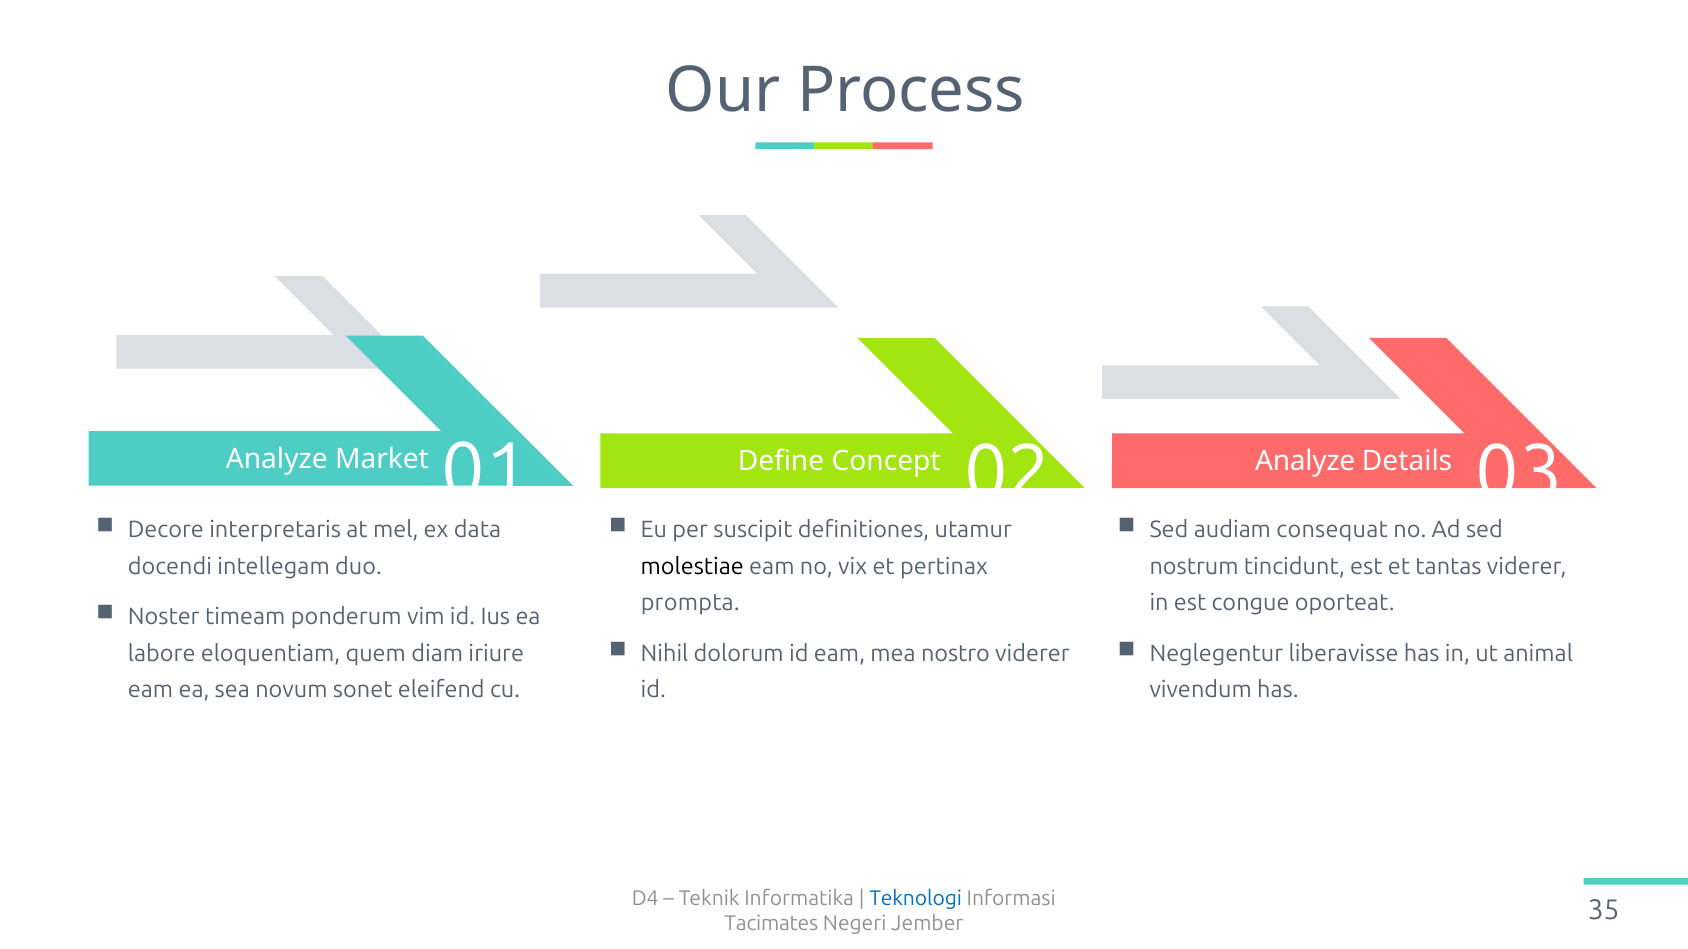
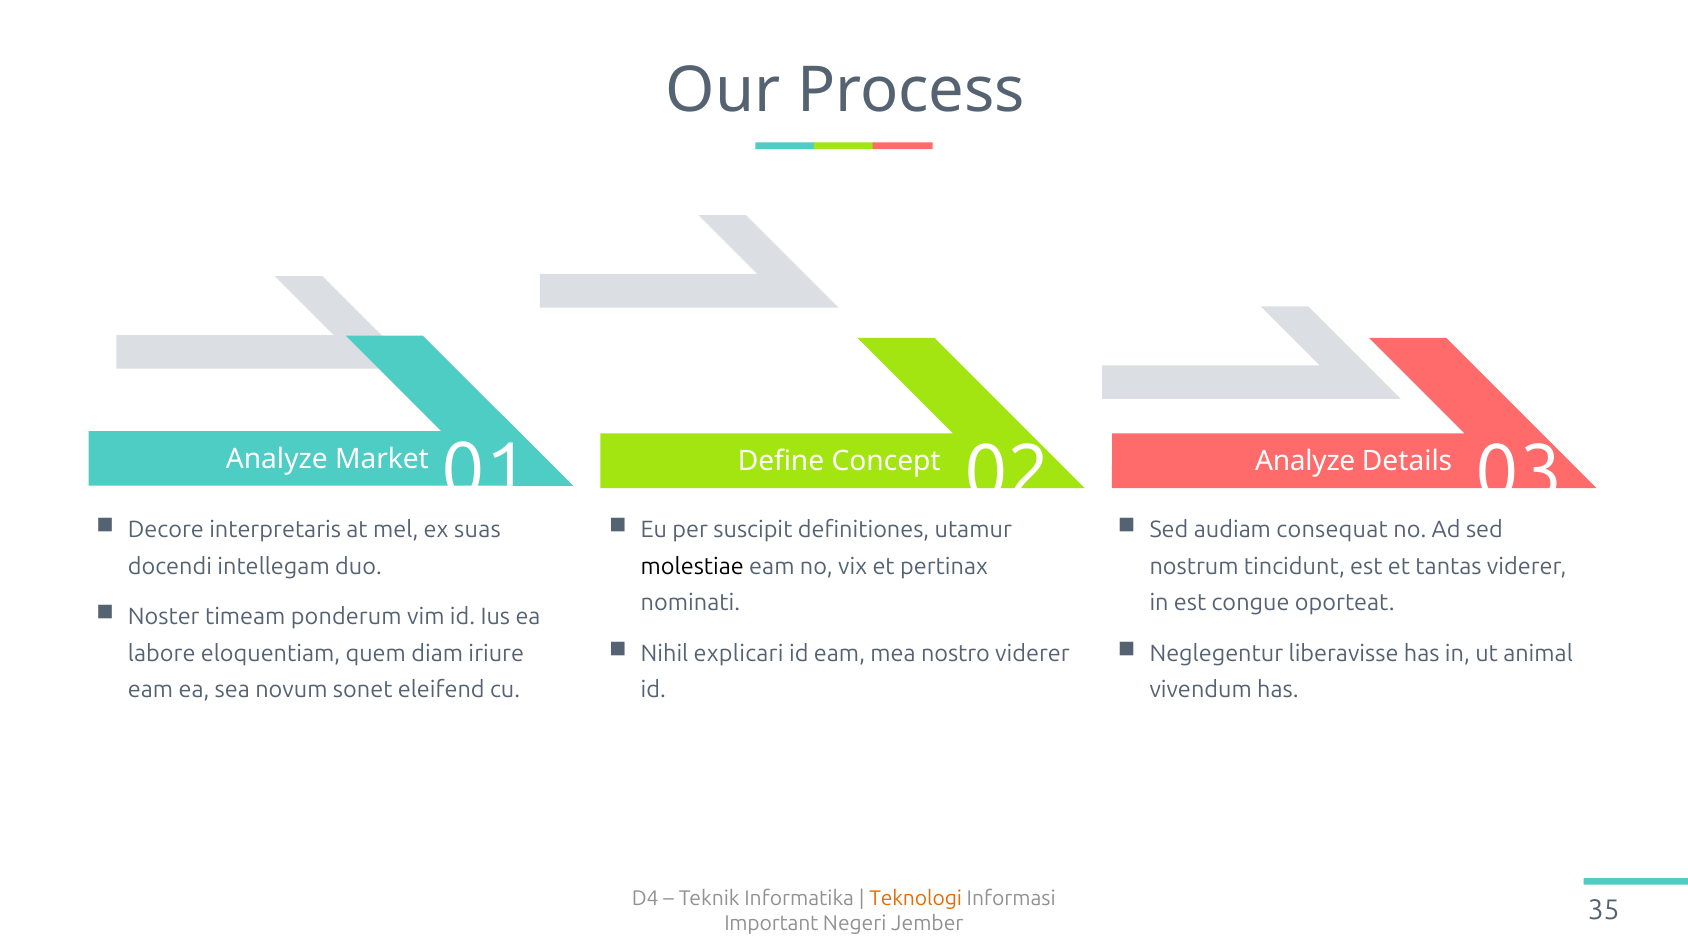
data: data -> suas
prompta: prompta -> nominati
dolorum: dolorum -> explicari
Teknologi colour: blue -> orange
Tacimates: Tacimates -> Important
